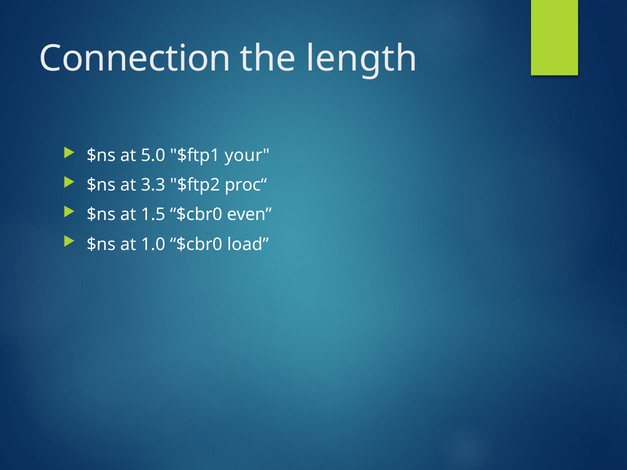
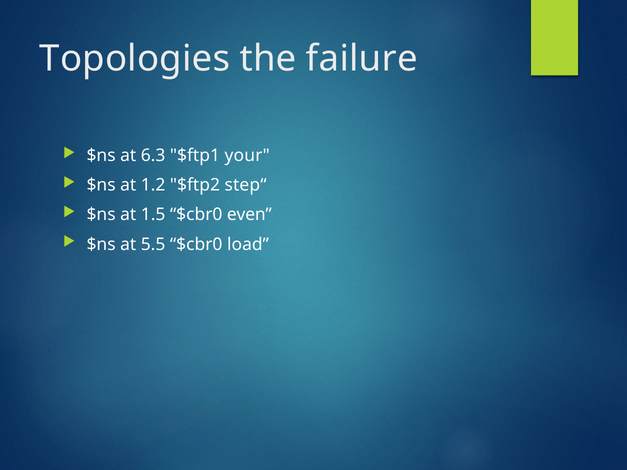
Connection: Connection -> Topologies
length: length -> failure
5.0: 5.0 -> 6.3
3.3: 3.3 -> 1.2
proc“: proc“ -> step“
1.0: 1.0 -> 5.5
